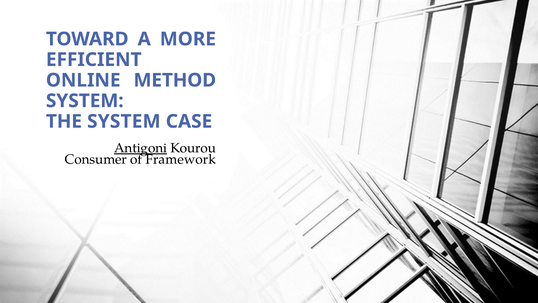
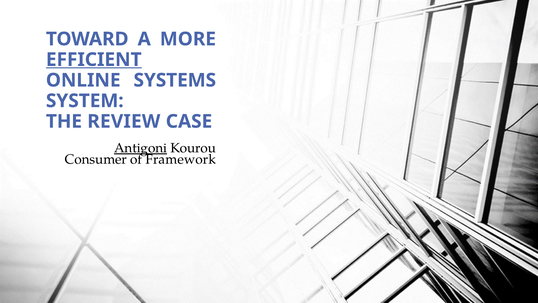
EFFICIENT underline: none -> present
METHOD: METHOD -> SYSTEMS
THE SYSTEM: SYSTEM -> REVIEW
